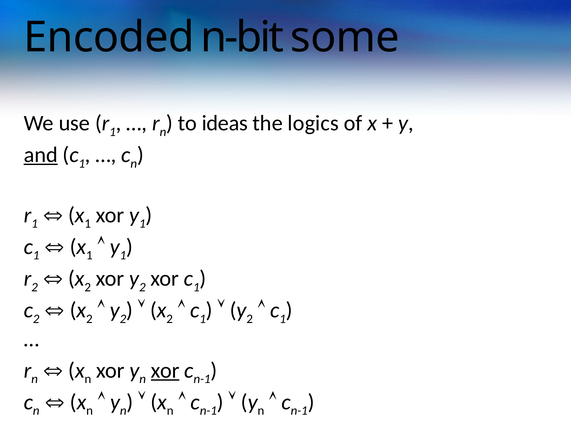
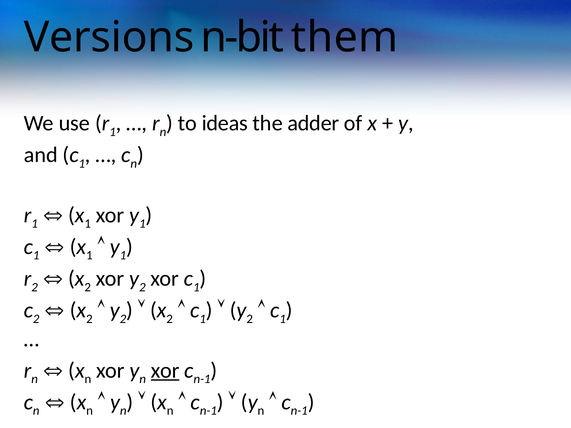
Encoded: Encoded -> Versions
some: some -> them
logics: logics -> adder
and underline: present -> none
